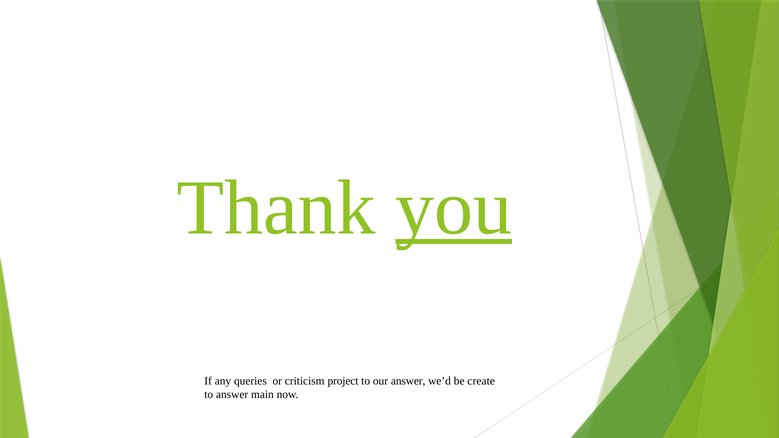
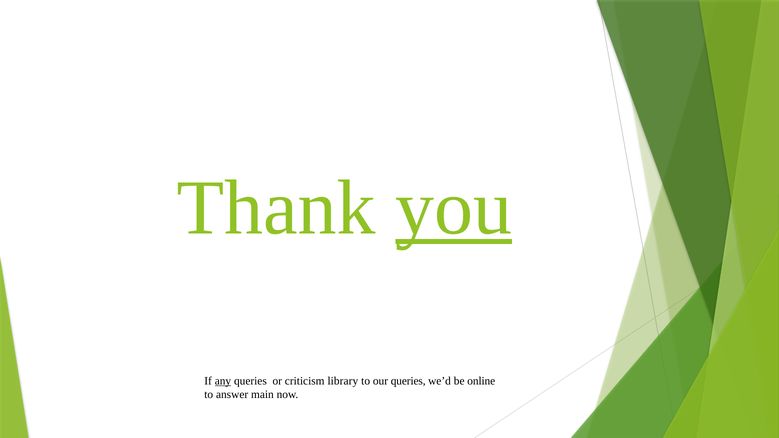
any underline: none -> present
project: project -> library
our answer: answer -> queries
create: create -> online
